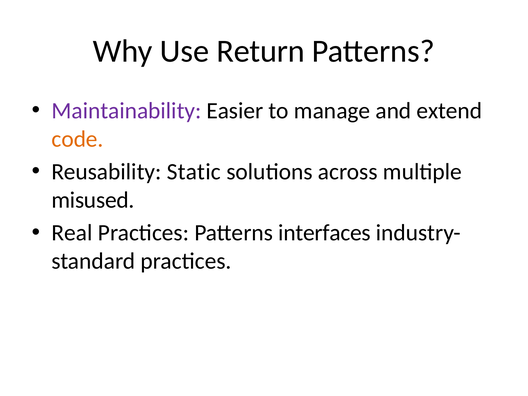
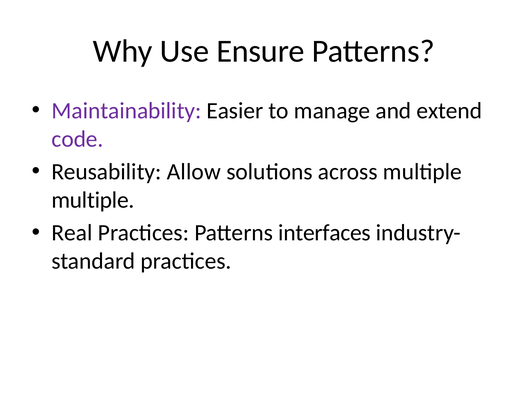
Return: Return -> Ensure
code colour: orange -> purple
Static: Static -> Allow
misused at (93, 200): misused -> multiple
